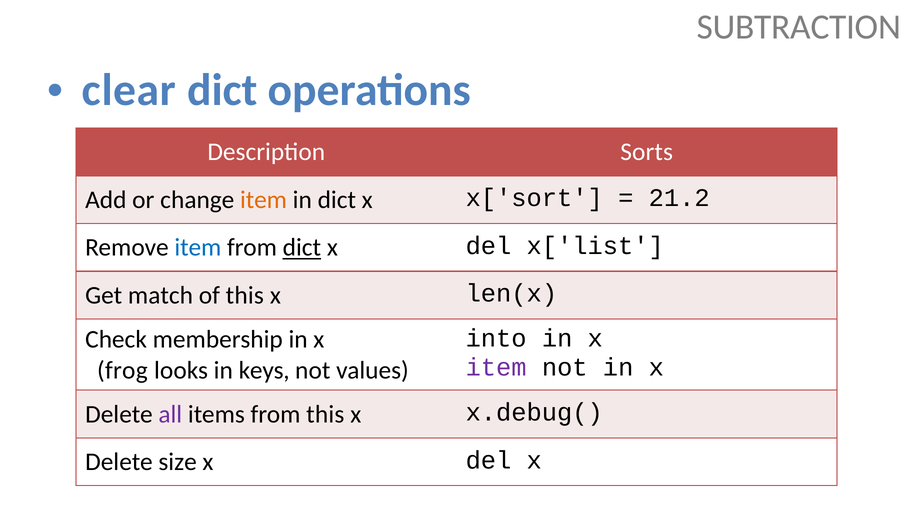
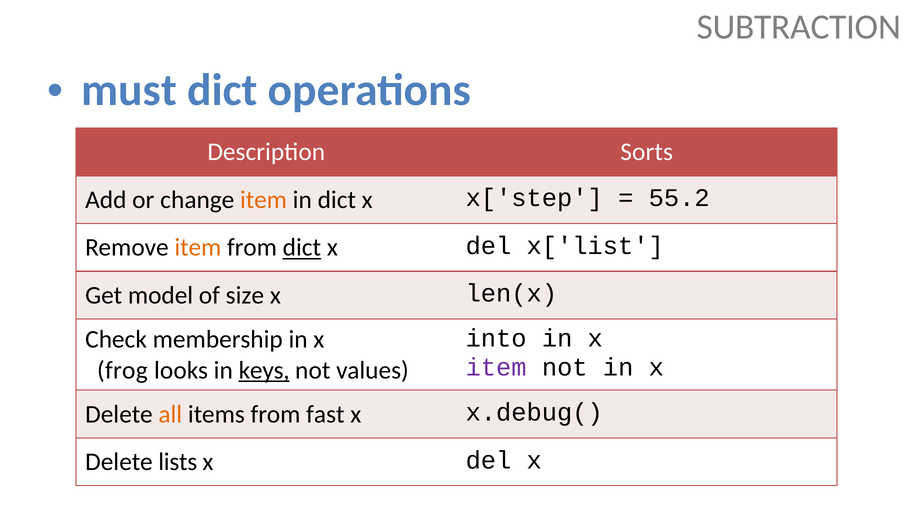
clear: clear -> must
x['sort: x['sort -> x['step
21.2: 21.2 -> 55.2
item at (198, 248) colour: blue -> orange
match: match -> model
of this: this -> size
keys underline: none -> present
all colour: purple -> orange
from this: this -> fast
size: size -> lists
